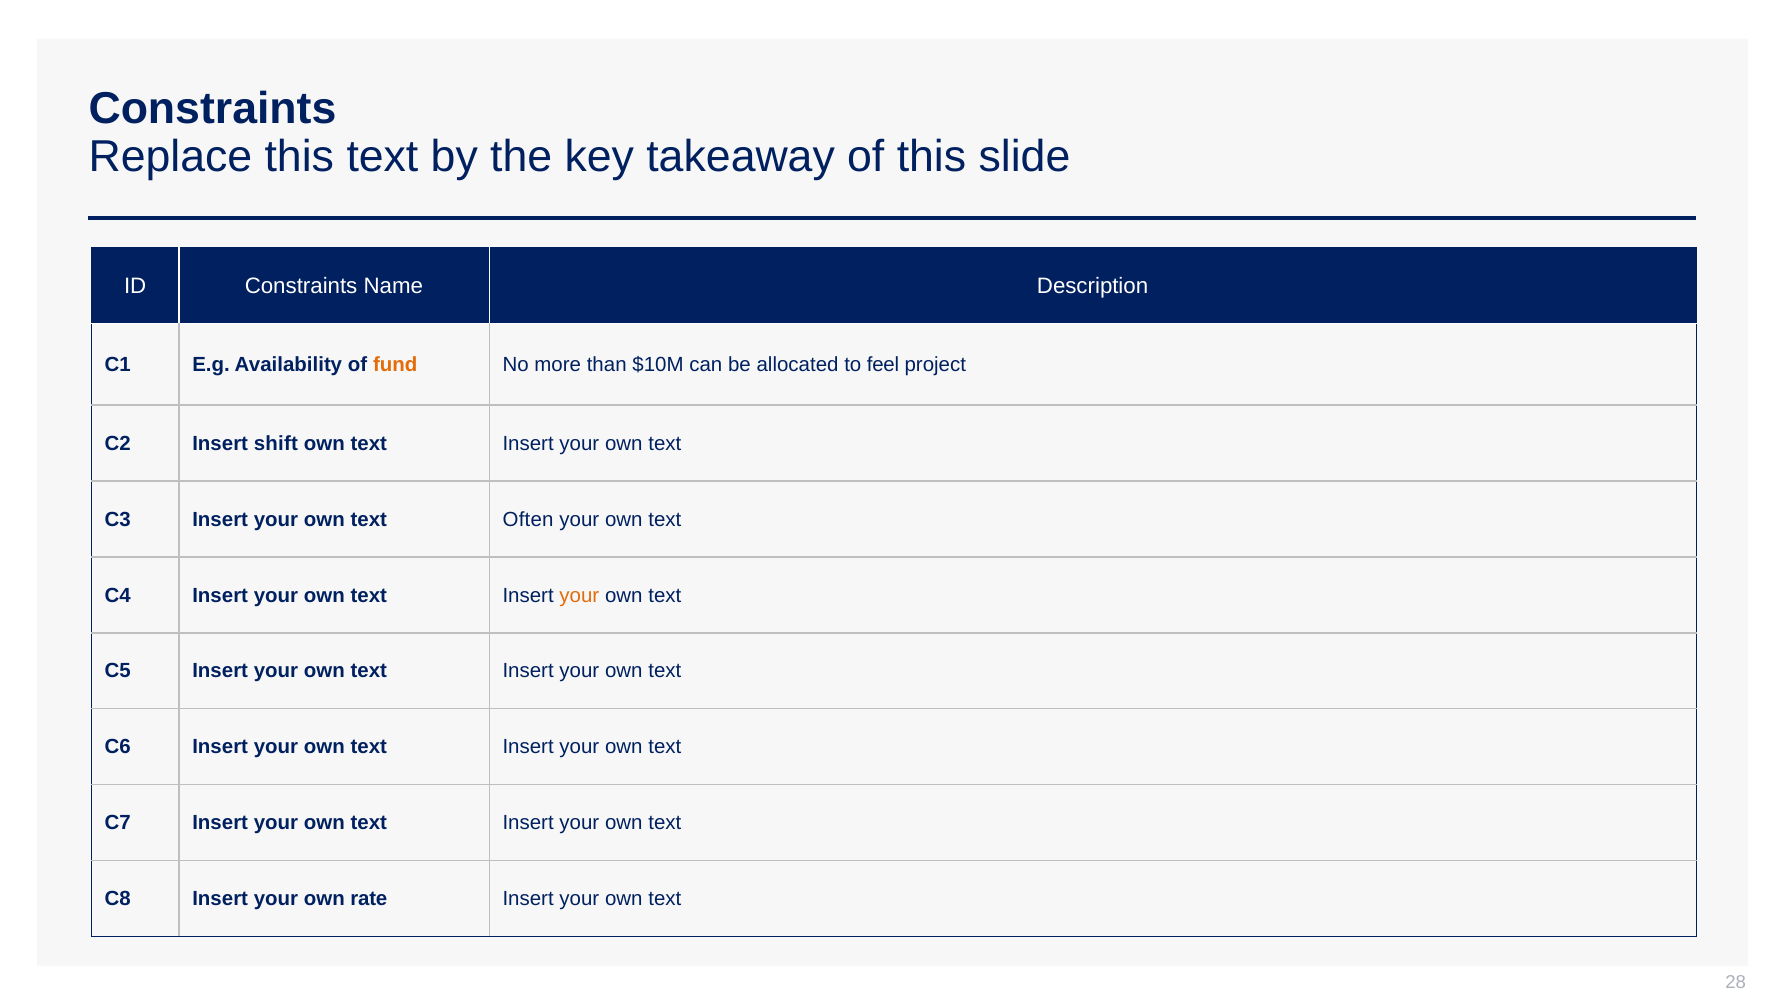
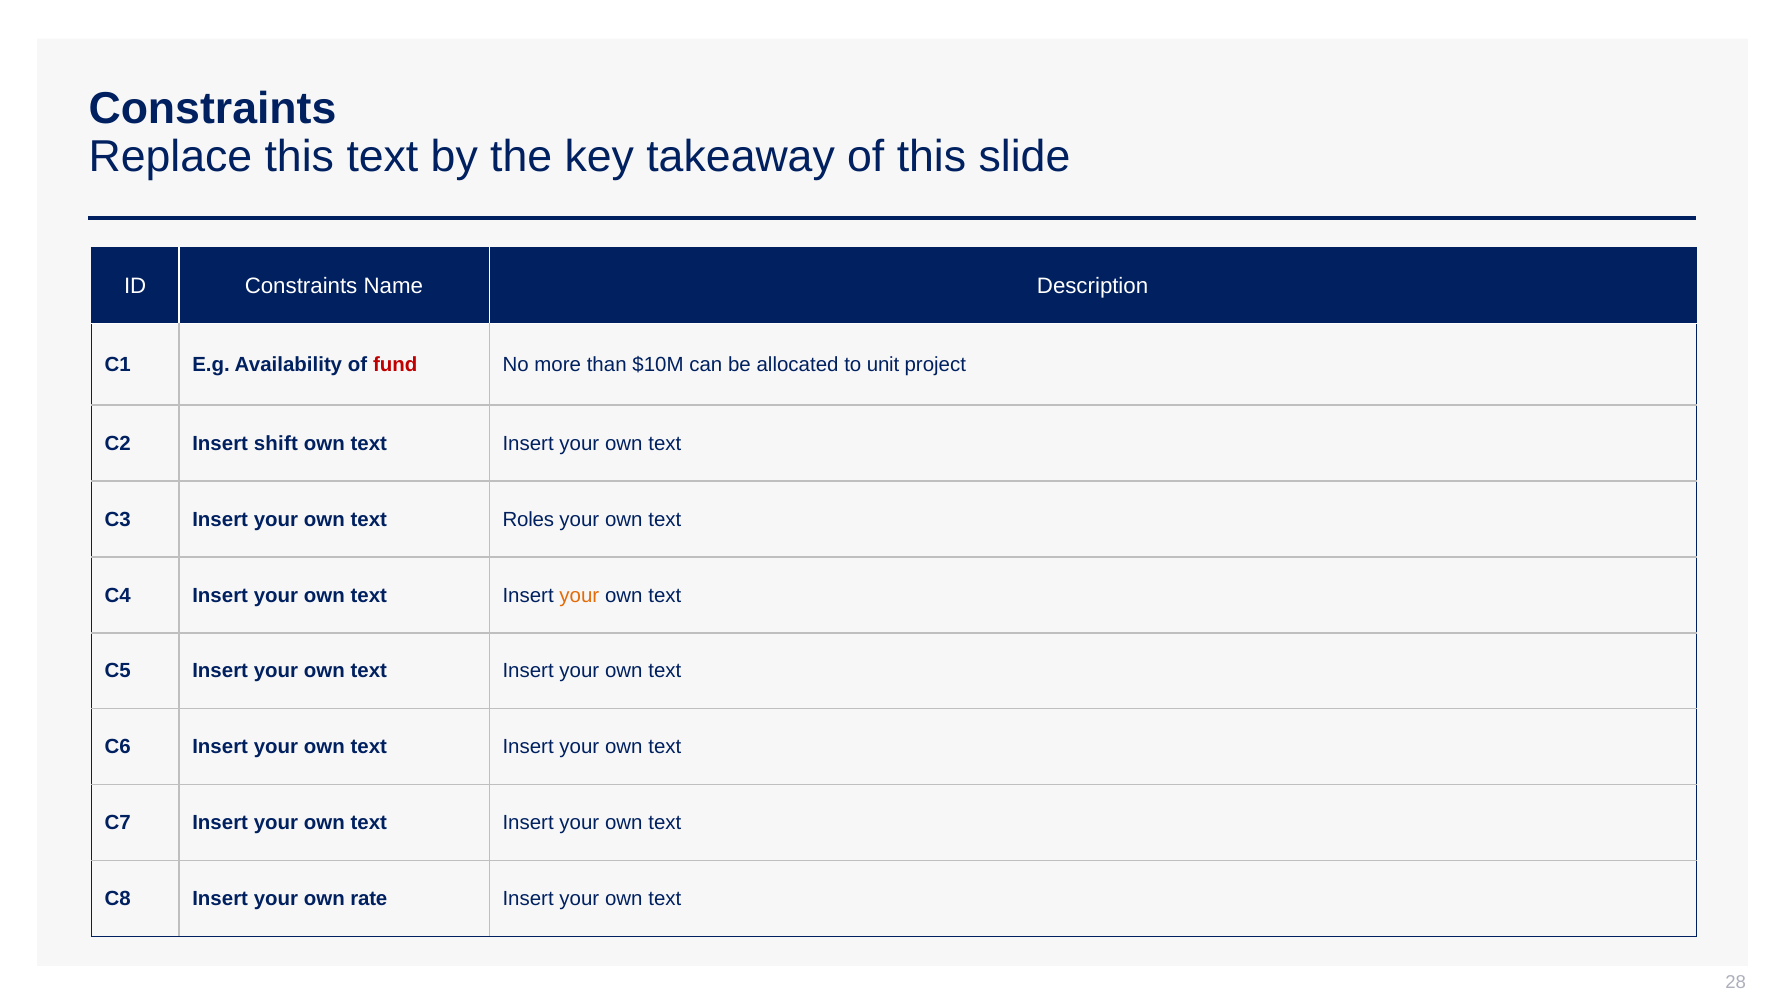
fund colour: orange -> red
feel: feel -> unit
Often: Often -> Roles
